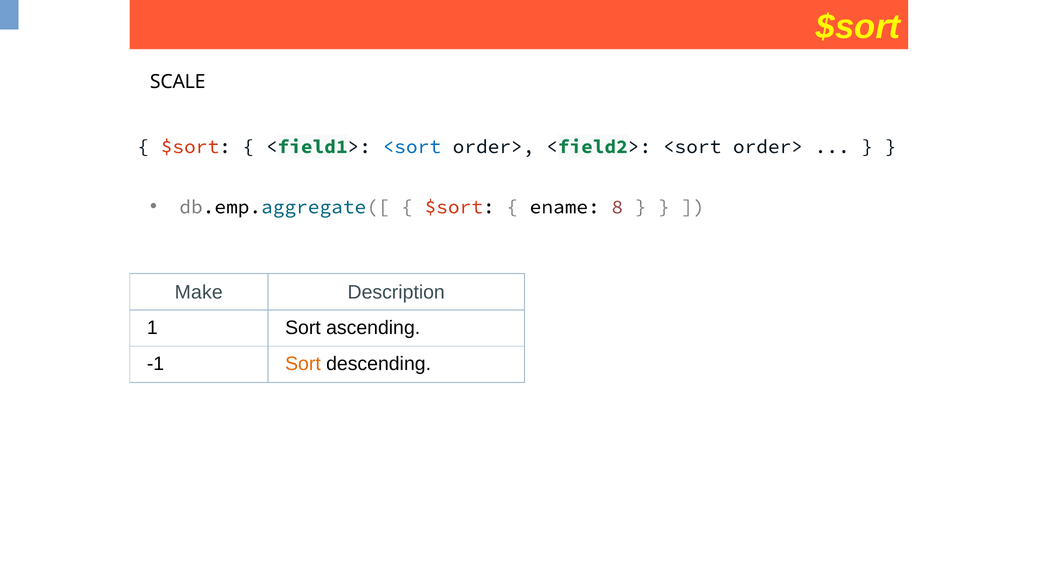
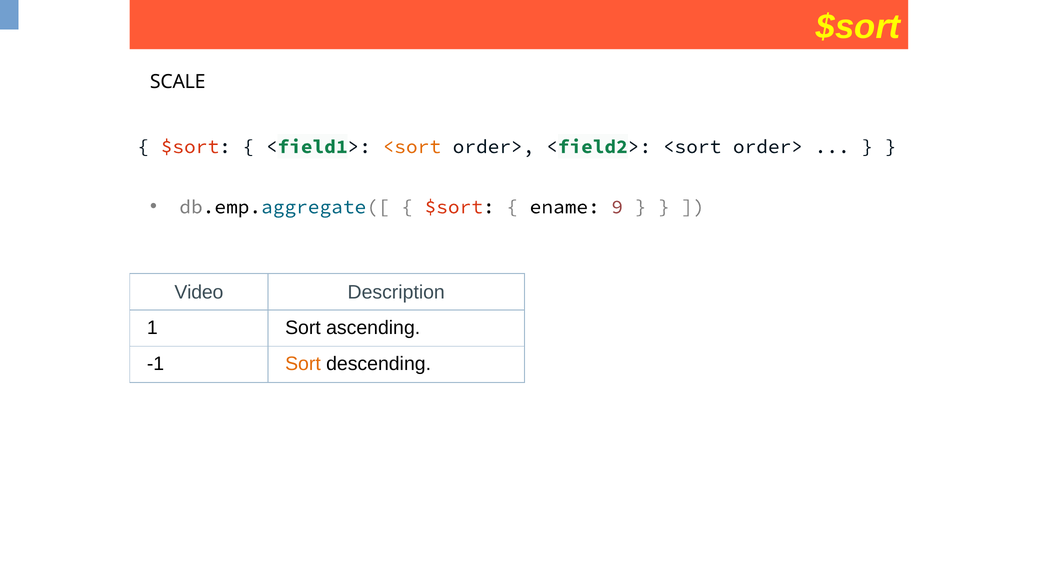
<sort at (412, 147) colour: blue -> orange
8: 8 -> 9
Make: Make -> Video
